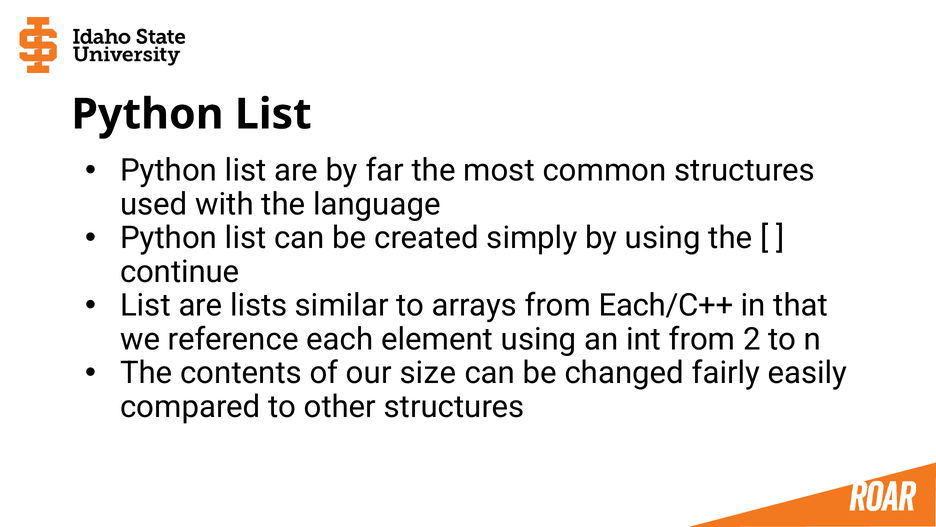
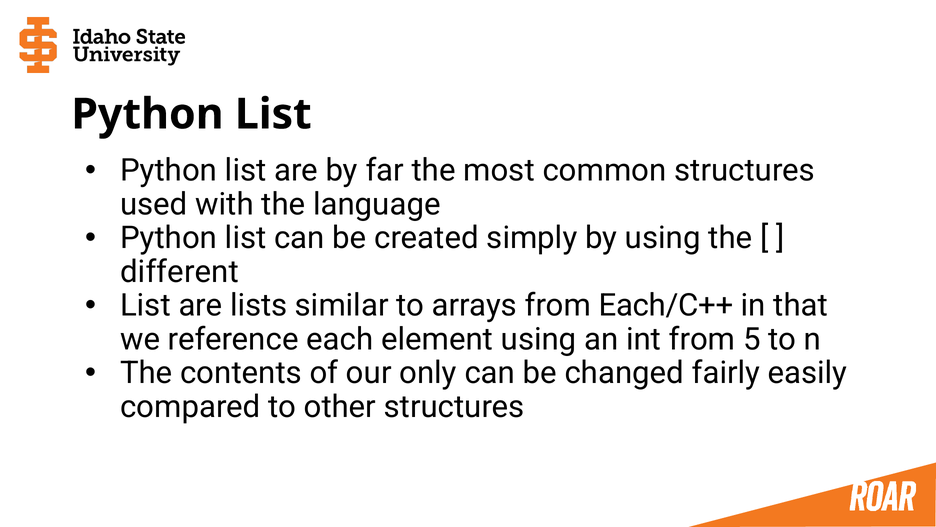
continue: continue -> different
2: 2 -> 5
size: size -> only
